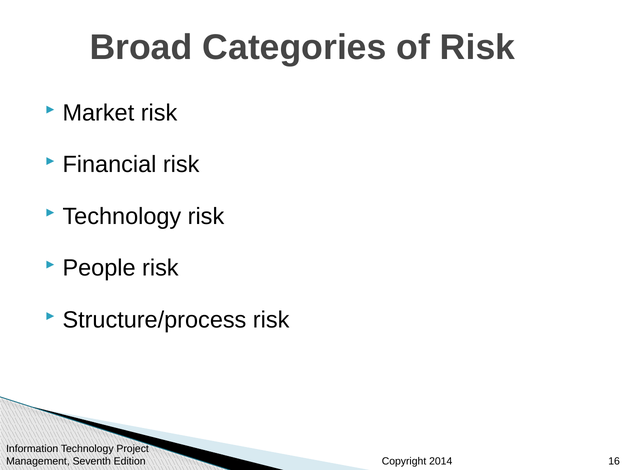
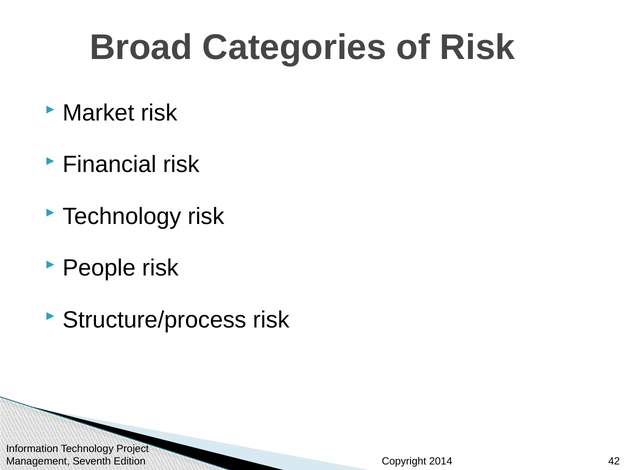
16: 16 -> 42
